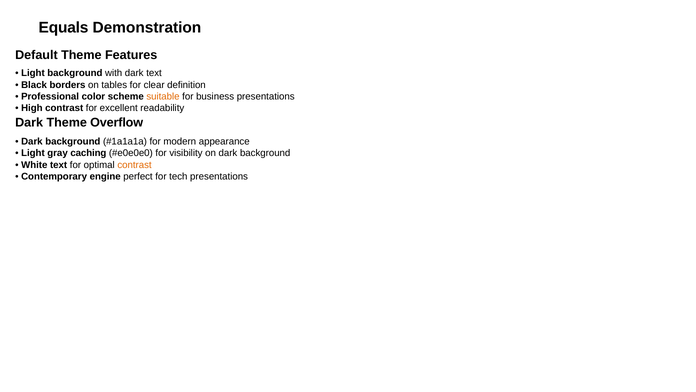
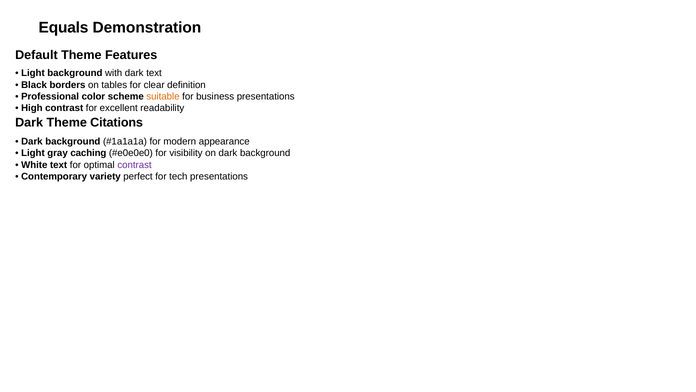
Overflow: Overflow -> Citations
contrast at (135, 165) colour: orange -> purple
engine: engine -> variety
